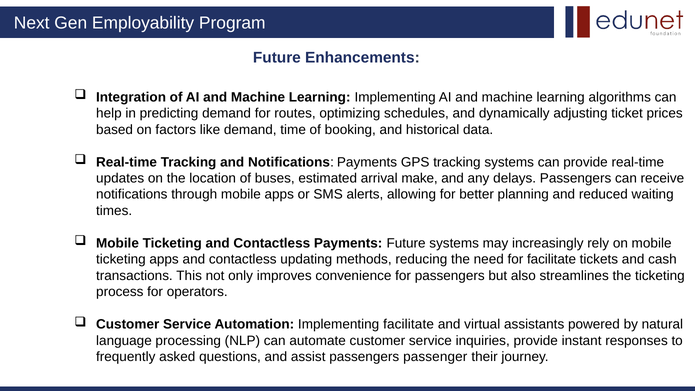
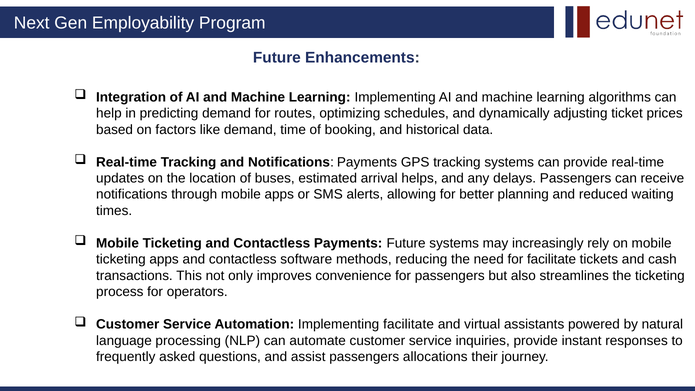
make: make -> helps
updating: updating -> software
passenger: passenger -> allocations
